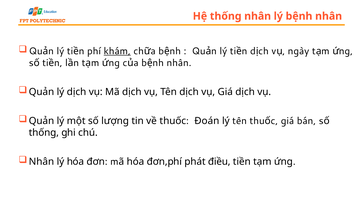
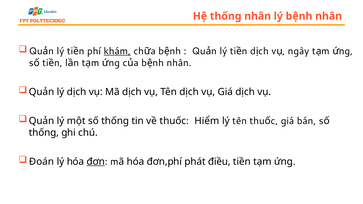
số lượng: lượng -> thống
Đoán: Đoán -> Hiểm
Nhân at (41, 162): Nhân -> Đoán
đơn underline: none -> present
